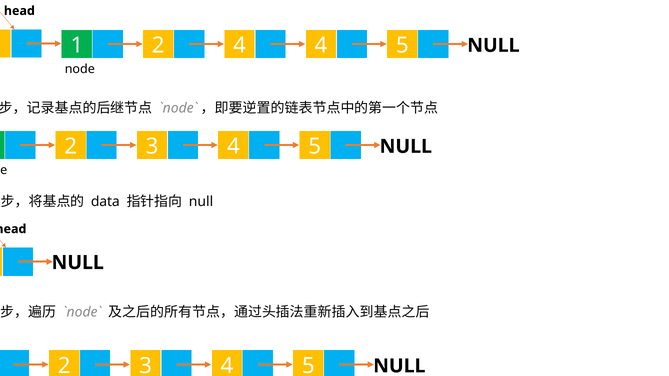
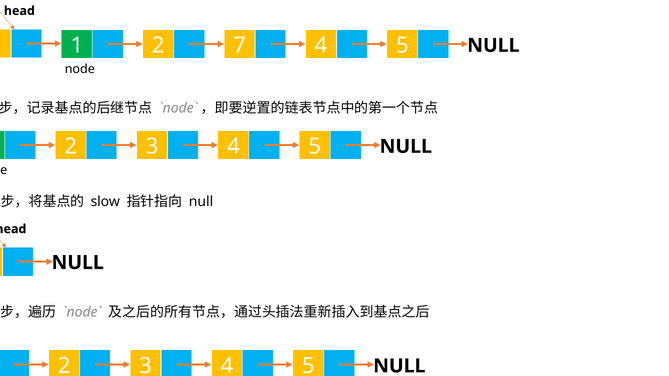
2 4: 4 -> 7
data: data -> slow
